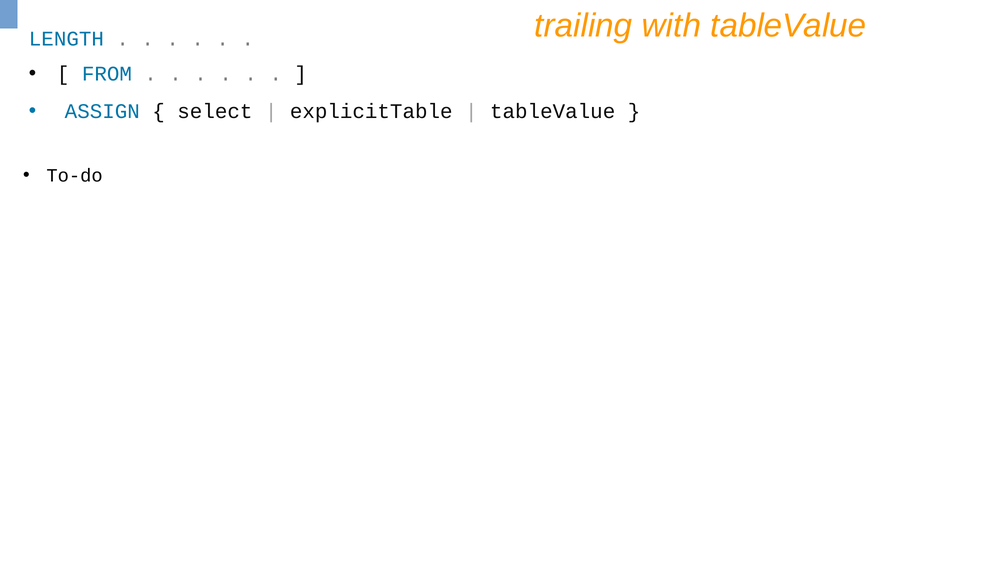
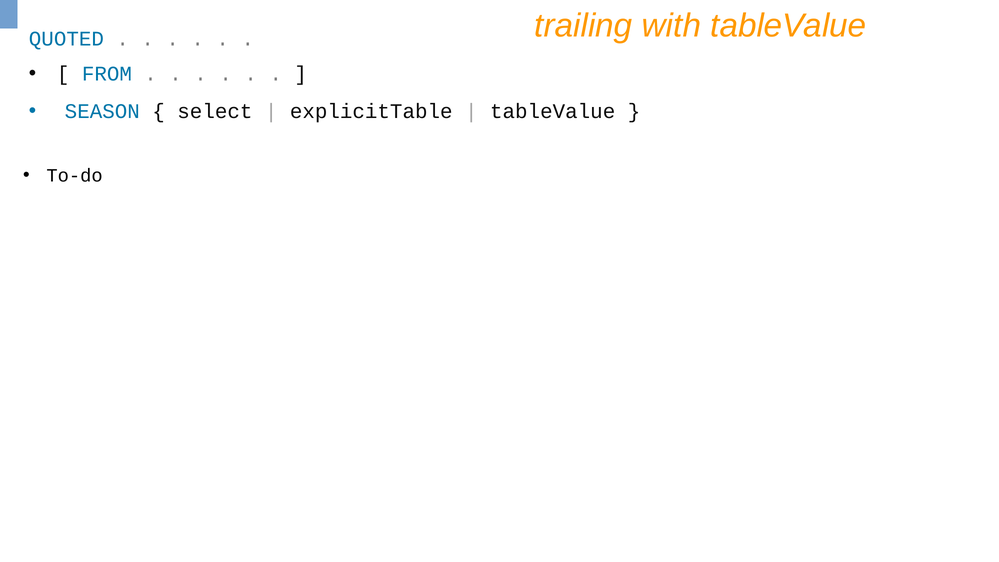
LENGTH: LENGTH -> QUOTED
ASSIGN: ASSIGN -> SEASON
